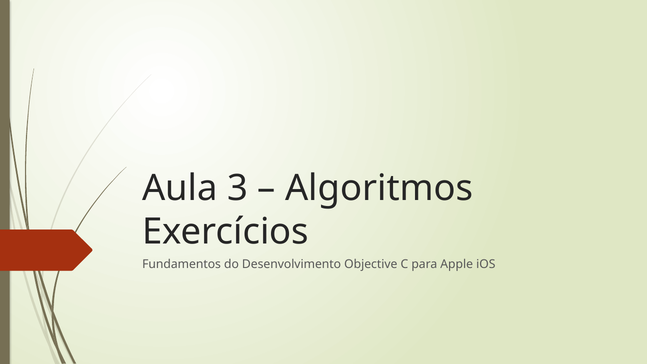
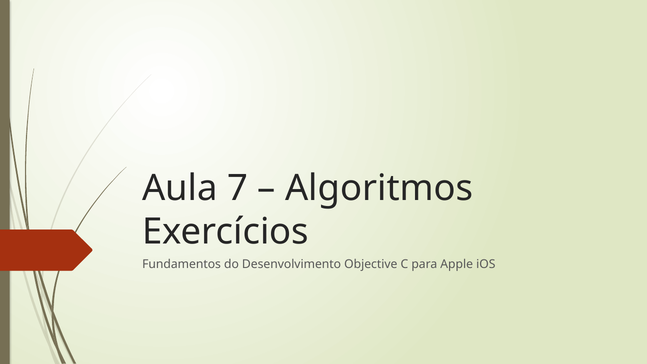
3: 3 -> 7
